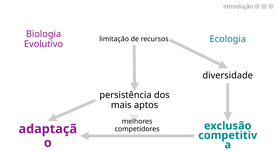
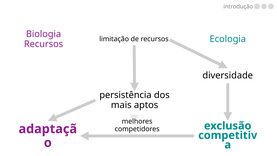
Evolutivo at (44, 44): Evolutivo -> Recursos
